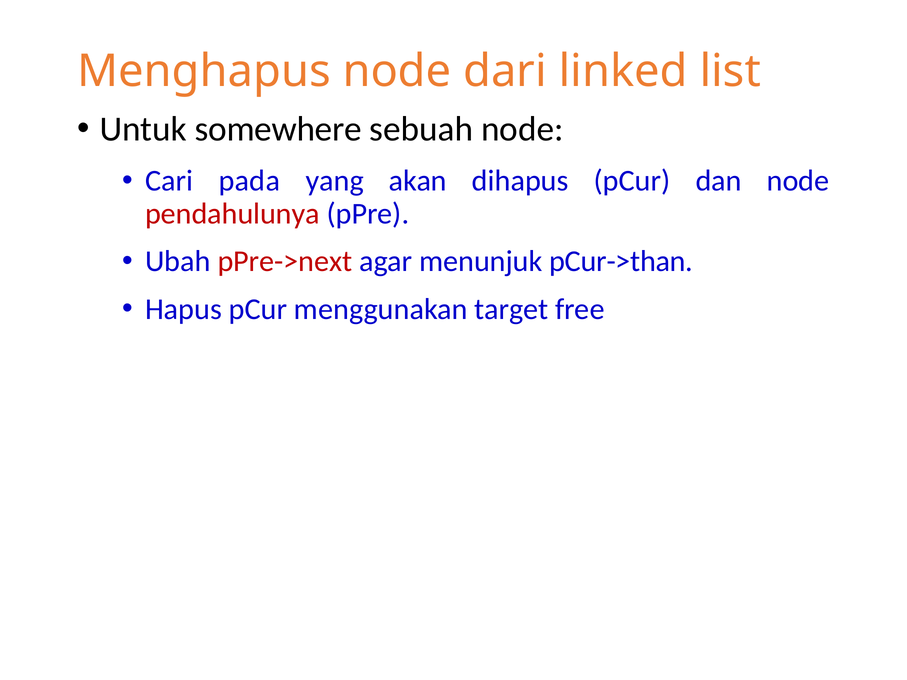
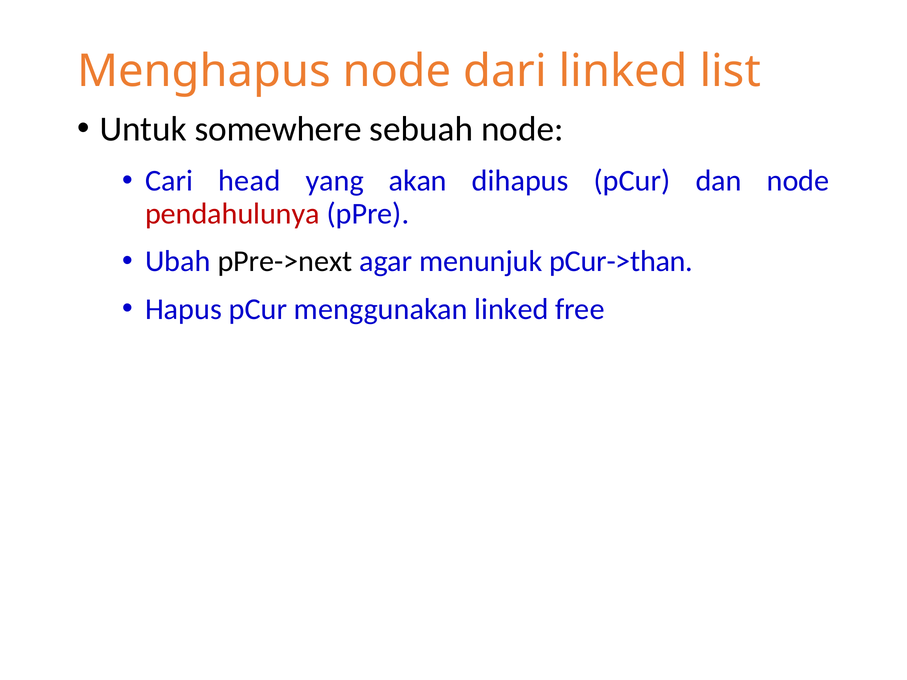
pada: pada -> head
pPre->next colour: red -> black
menggunakan target: target -> linked
